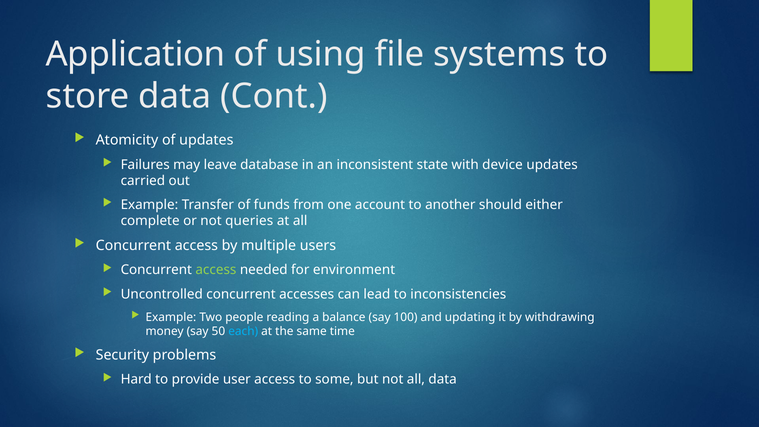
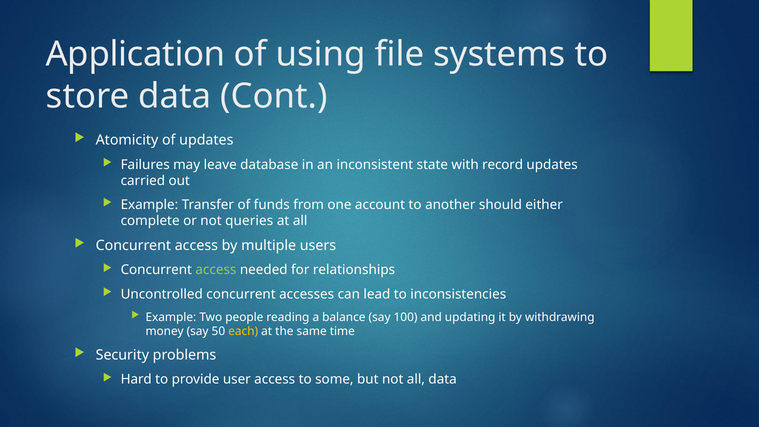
device: device -> record
environment: environment -> relationships
each colour: light blue -> yellow
